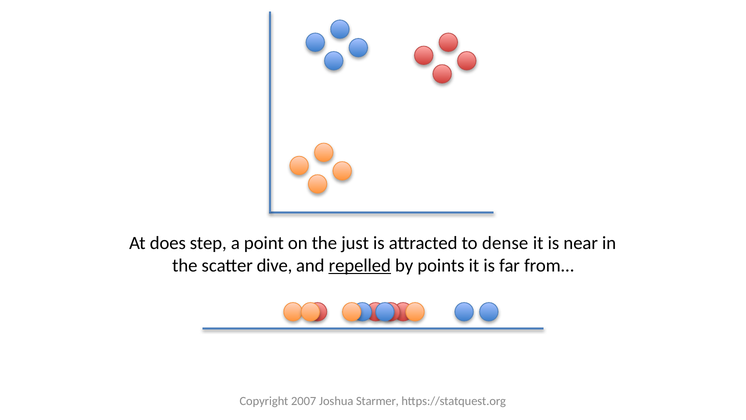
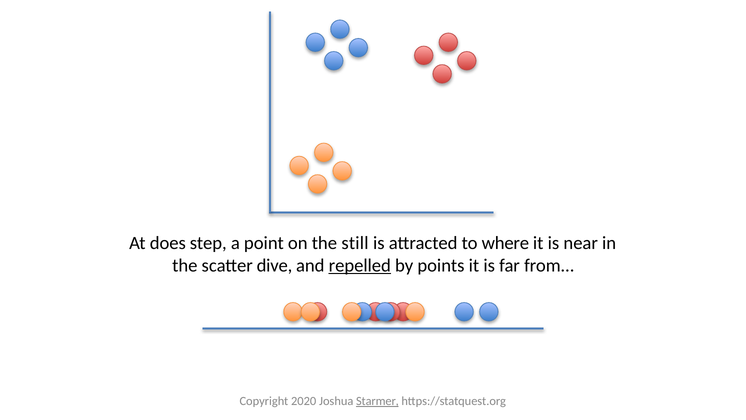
just: just -> still
dense: dense -> where
2007: 2007 -> 2020
Starmer underline: none -> present
